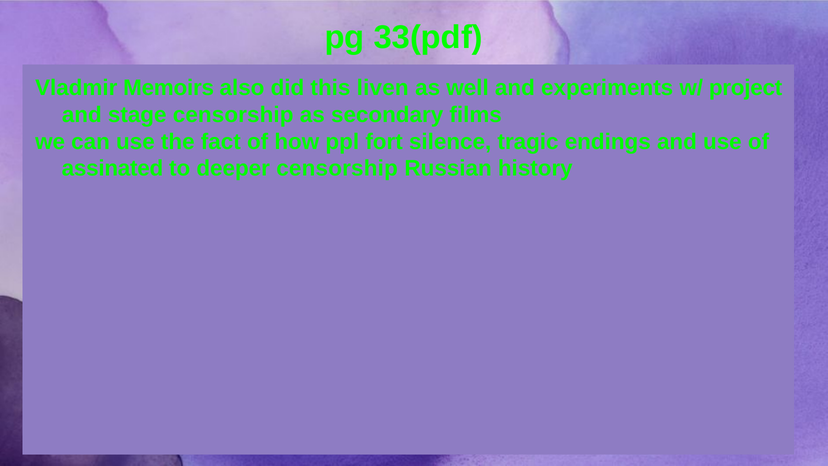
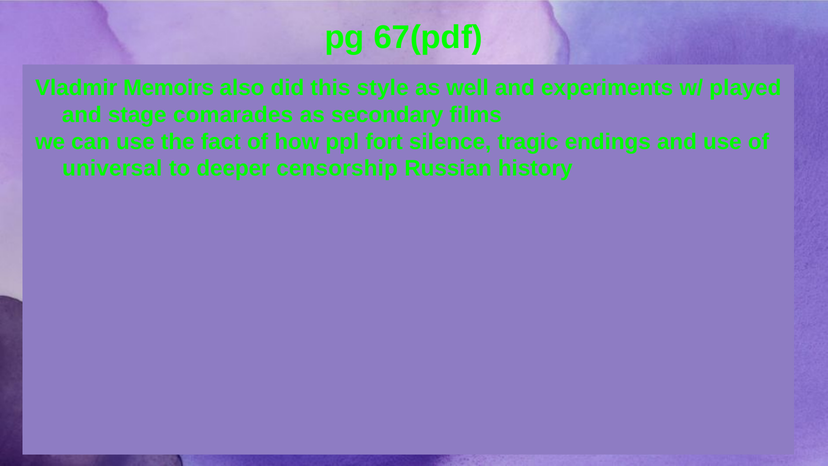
33(pdf: 33(pdf -> 67(pdf
liven: liven -> style
project: project -> played
stage censorship: censorship -> comarades
assinated: assinated -> universal
